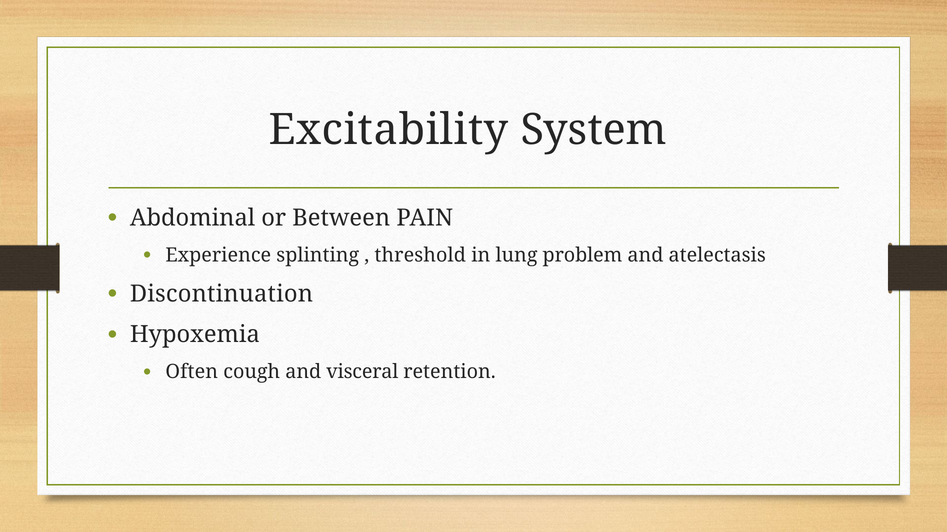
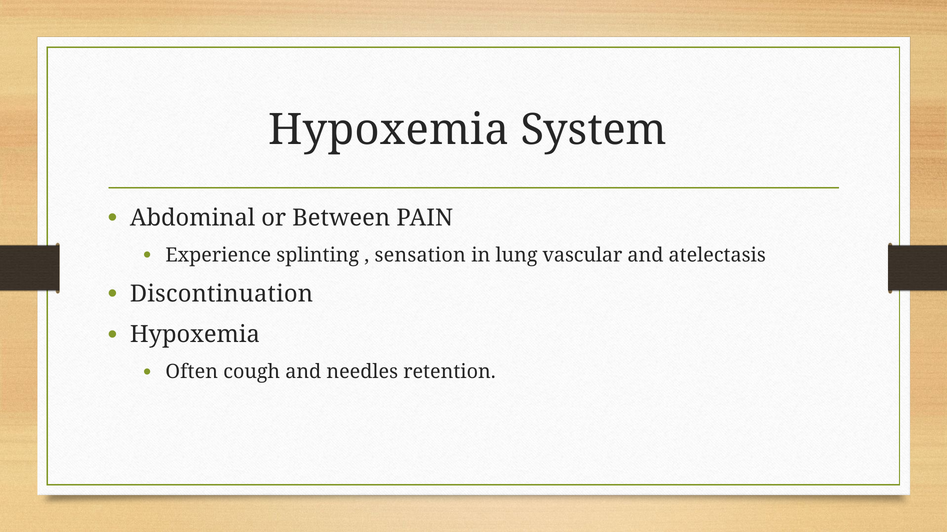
Excitability at (389, 130): Excitability -> Hypoxemia
threshold: threshold -> sensation
problem: problem -> vascular
visceral: visceral -> needles
